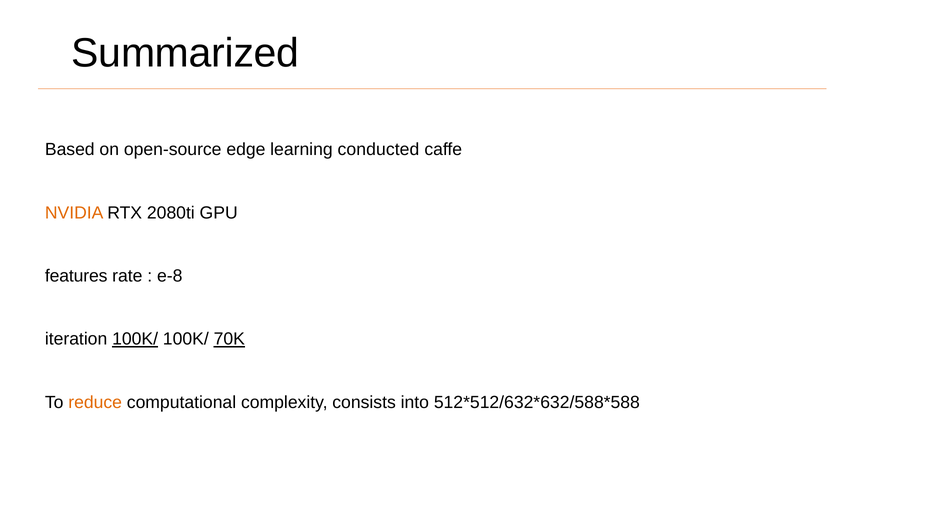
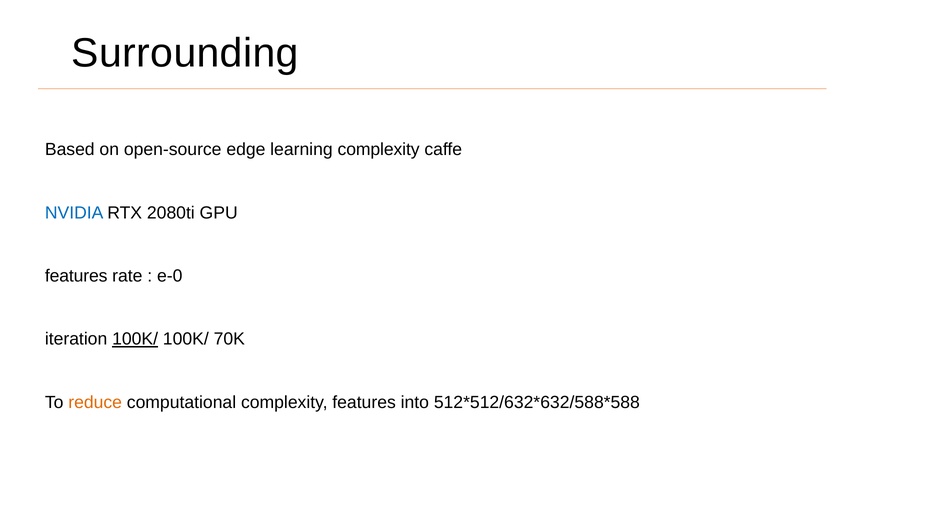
Summarized: Summarized -> Surrounding
learning conducted: conducted -> complexity
NVIDIA colour: orange -> blue
e-8: e-8 -> e-0
70K underline: present -> none
complexity consists: consists -> features
